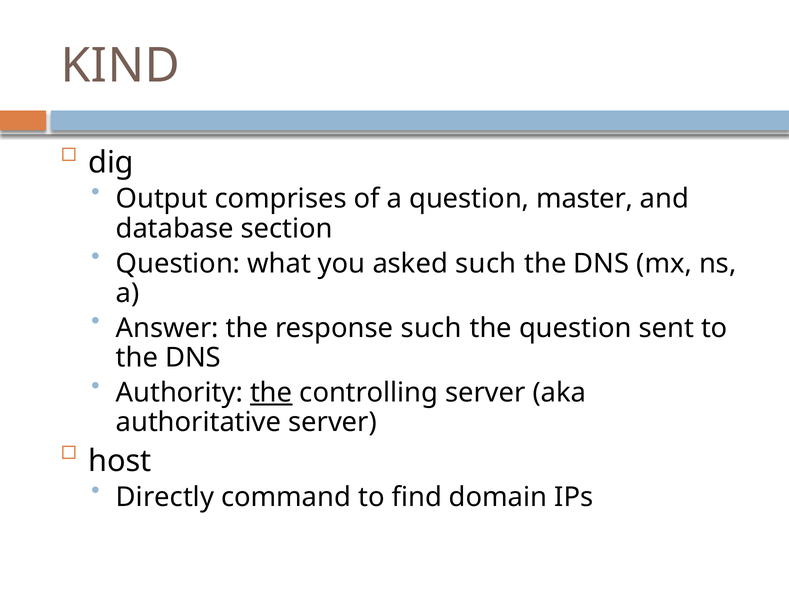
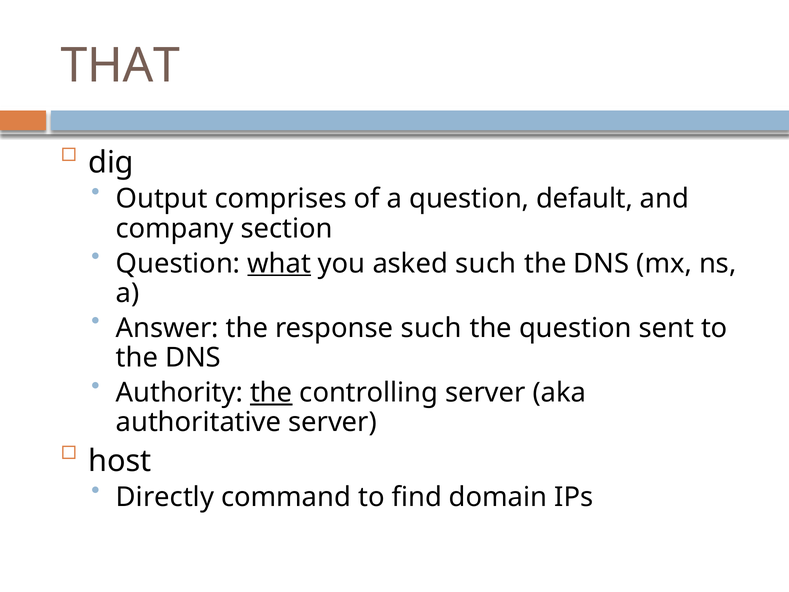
KIND: KIND -> THAT
master: master -> default
database: database -> company
what underline: none -> present
